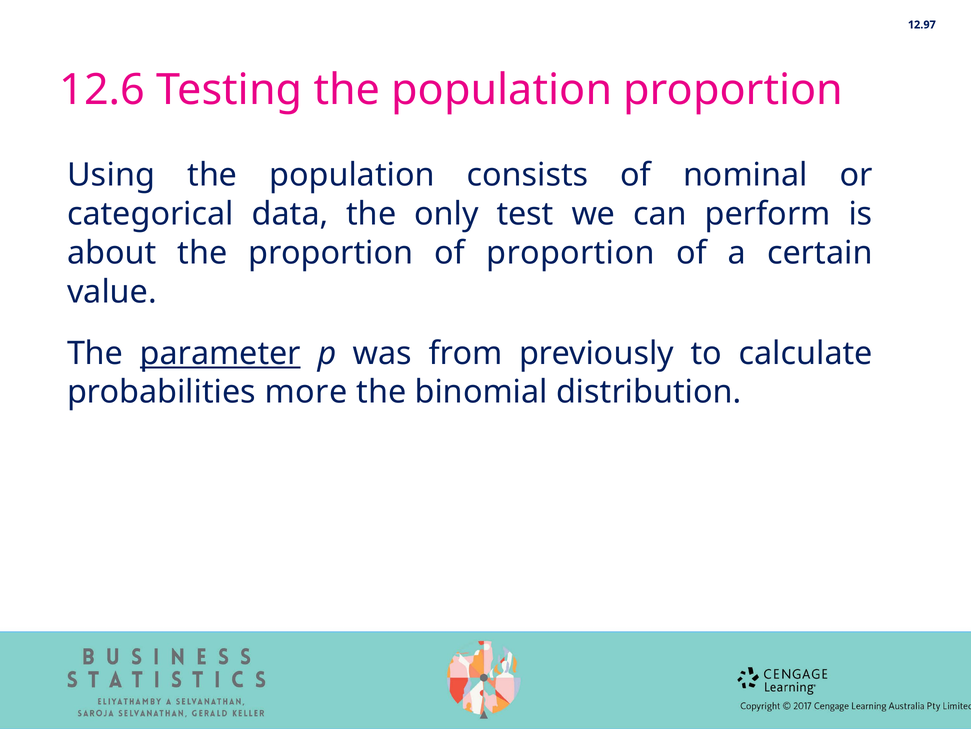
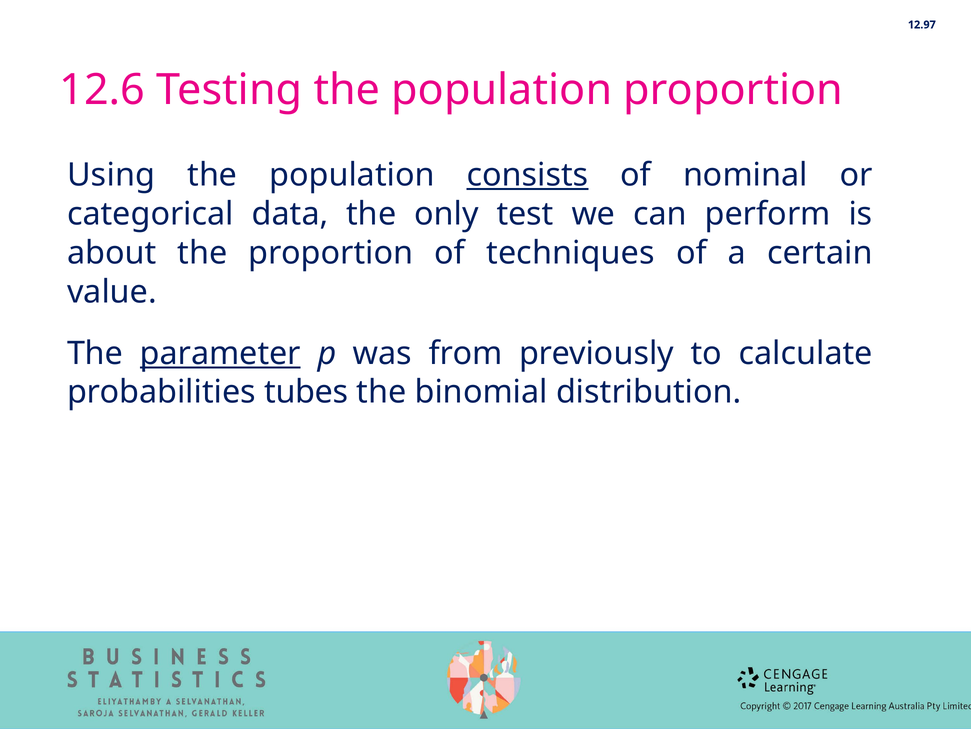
consists underline: none -> present
of proportion: proportion -> techniques
more: more -> tubes
